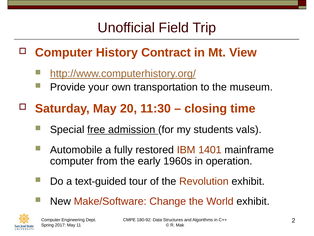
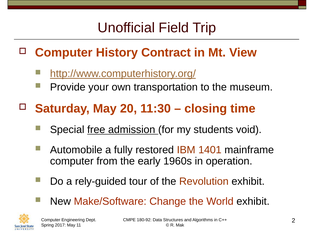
vals: vals -> void
text-guided: text-guided -> rely-guided
